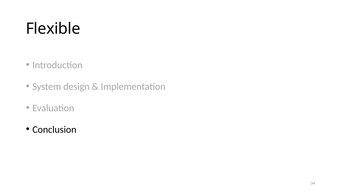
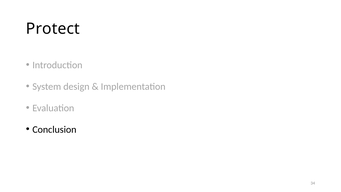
Flexible: Flexible -> Protect
